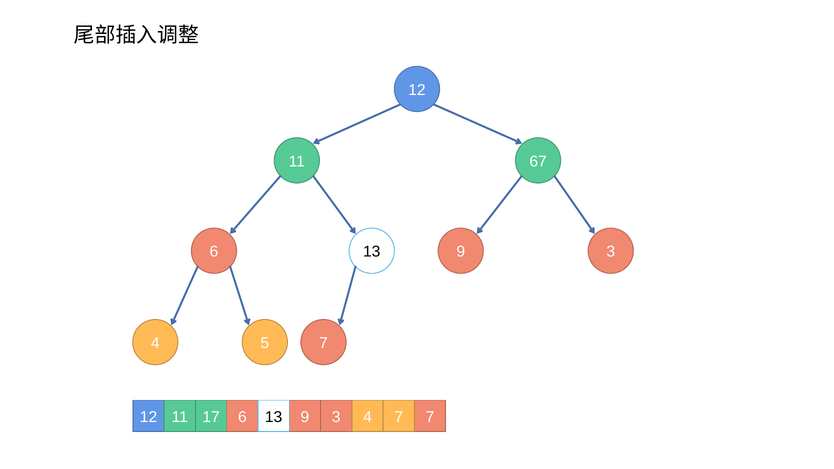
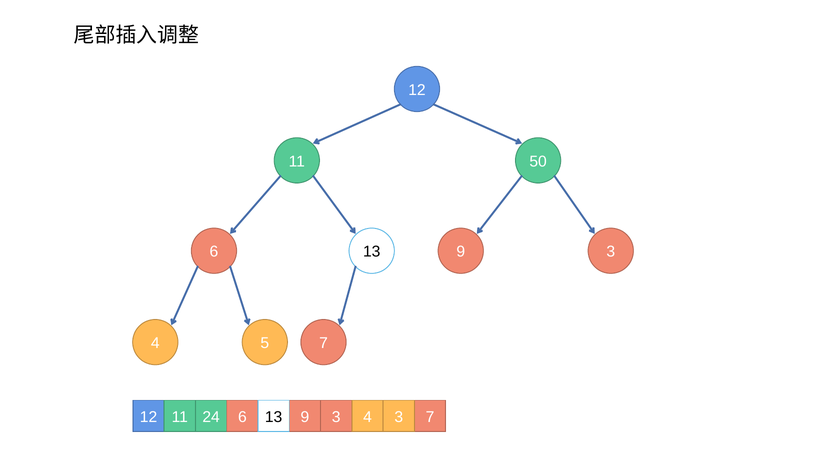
67: 67 -> 50
17: 17 -> 24
4 7: 7 -> 3
